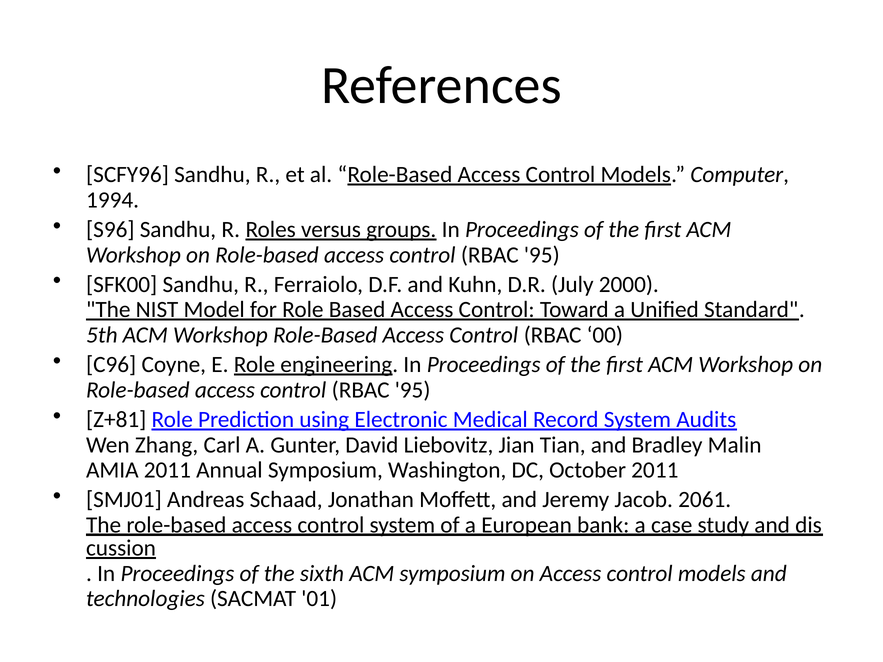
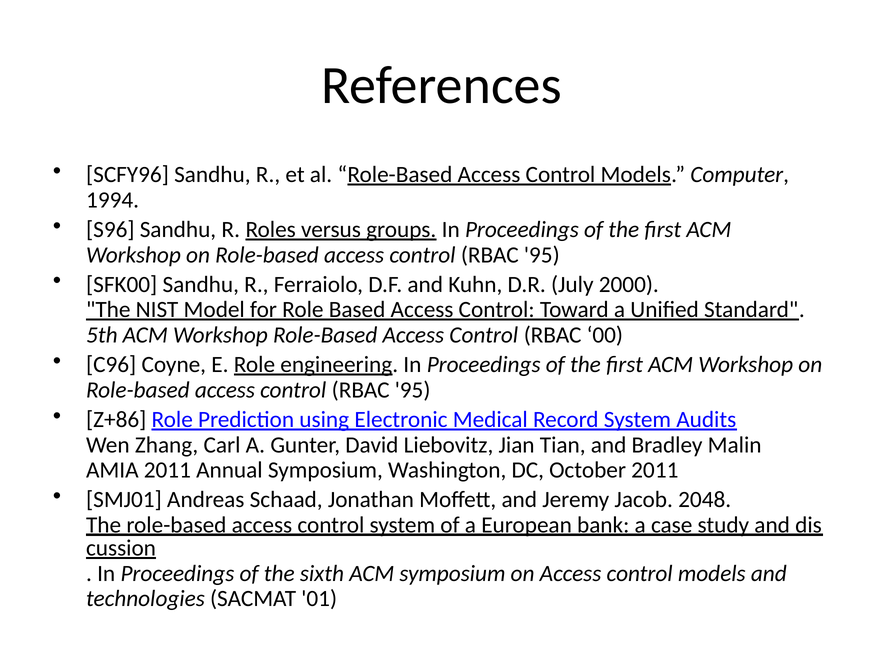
Z+81: Z+81 -> Z+86
2061: 2061 -> 2048
